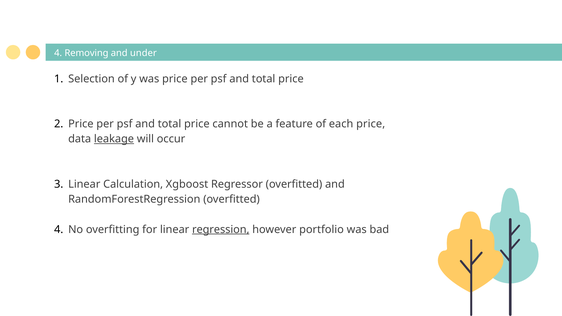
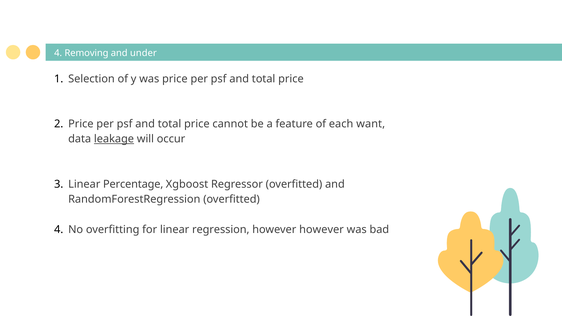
each price: price -> want
Calculation: Calculation -> Percentage
regression underline: present -> none
however portfolio: portfolio -> however
